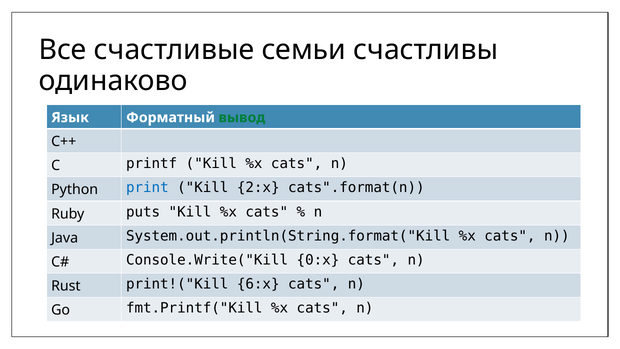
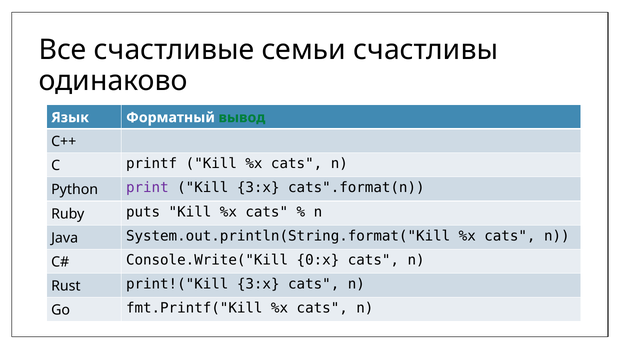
print colour: blue -> purple
Kill 2:x: 2:x -> 3:x
print!("Kill 6:x: 6:x -> 3:x
